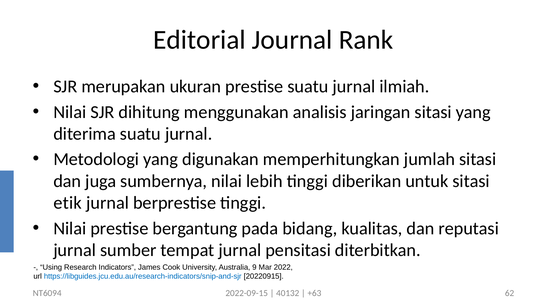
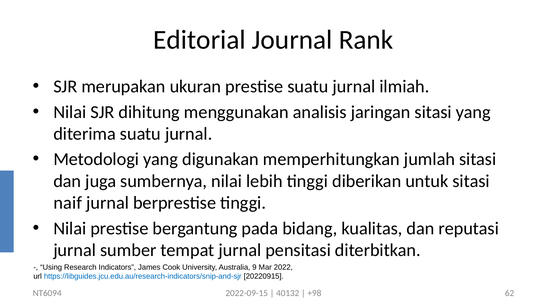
etik: etik -> naif
+63: +63 -> +98
